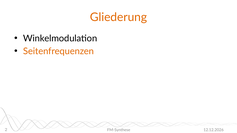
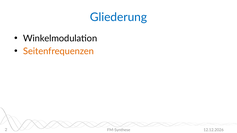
Gliederung colour: orange -> blue
